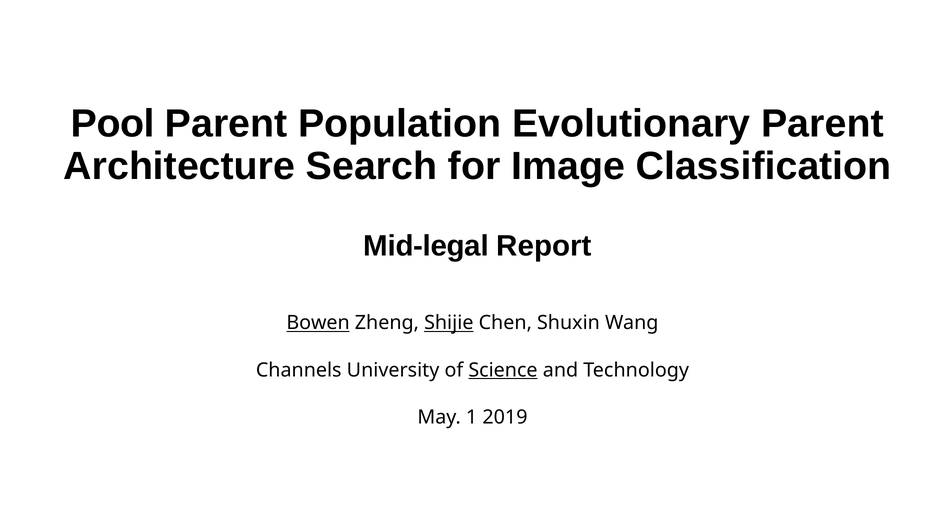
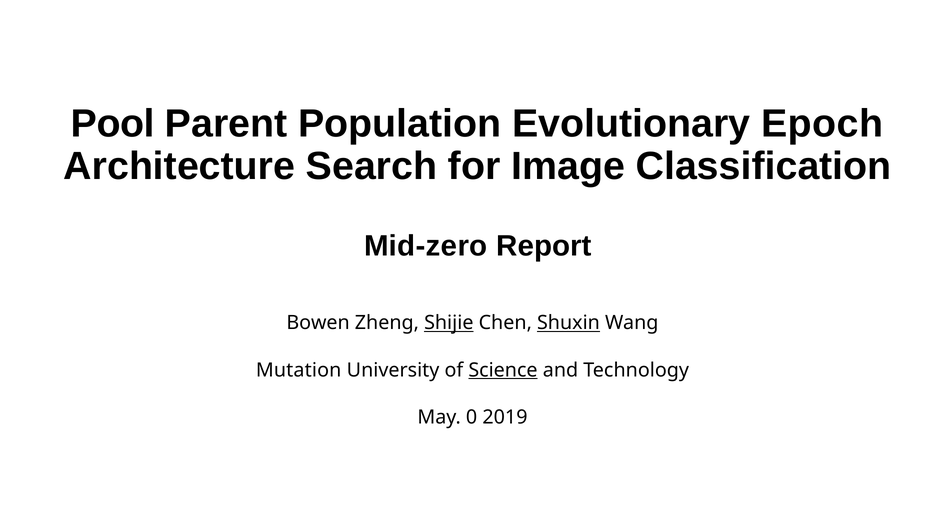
Evolutionary Parent: Parent -> Epoch
Mid-legal: Mid-legal -> Mid-zero
Bowen underline: present -> none
Shuxin underline: none -> present
Channels: Channels -> Mutation
1: 1 -> 0
